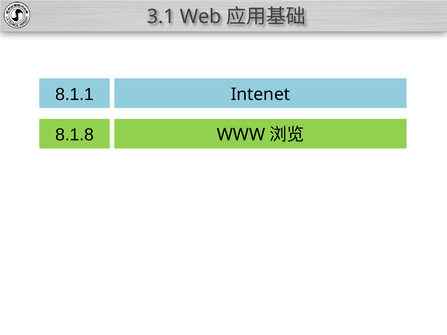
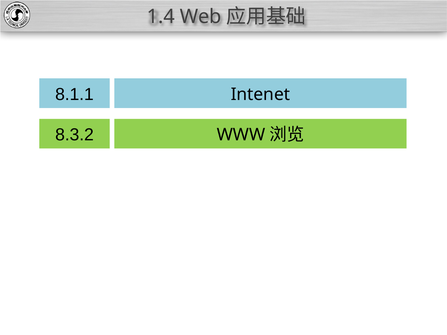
3.1: 3.1 -> 1.4
8.1.8: 8.1.8 -> 8.3.2
